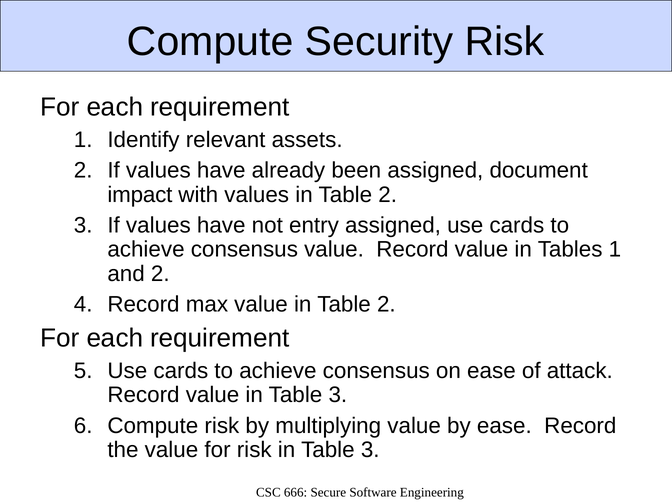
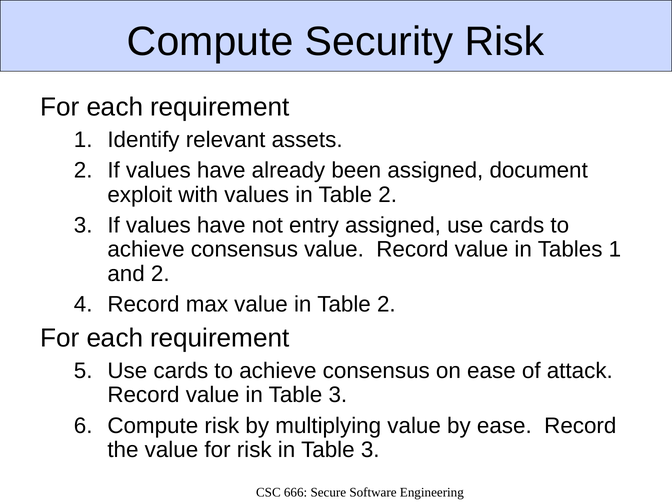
impact: impact -> exploit
